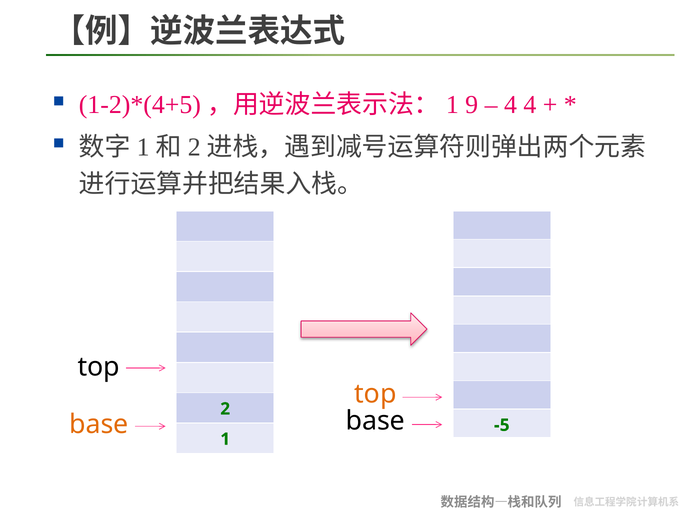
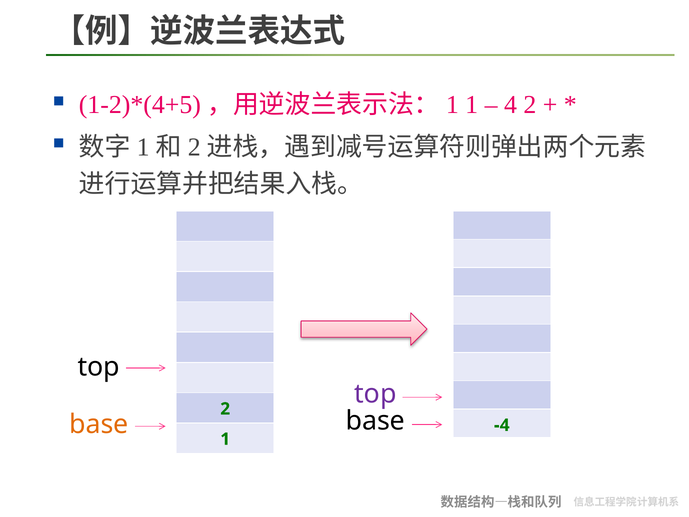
9 at (472, 105): 9 -> 1
4 4: 4 -> 2
top at (375, 394) colour: orange -> purple
-5: -5 -> -4
